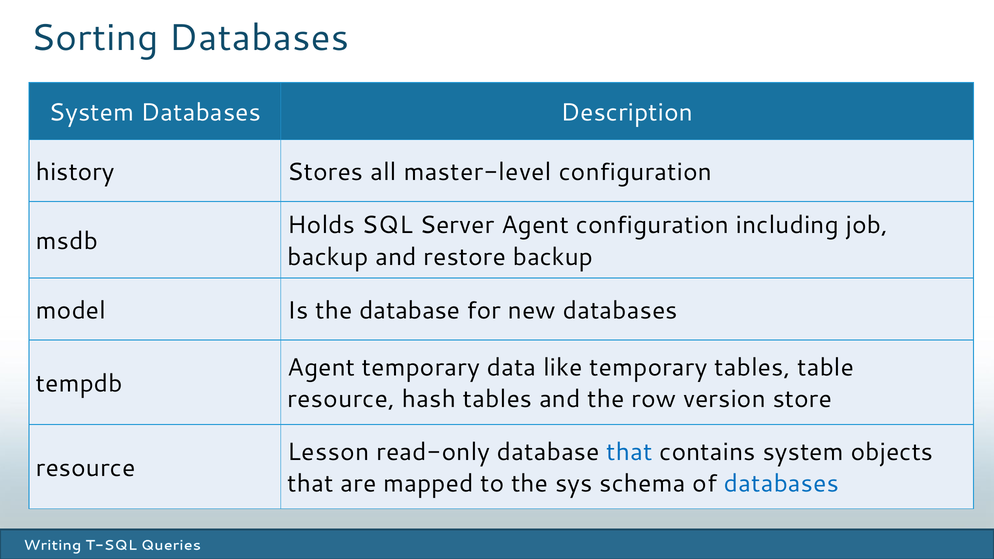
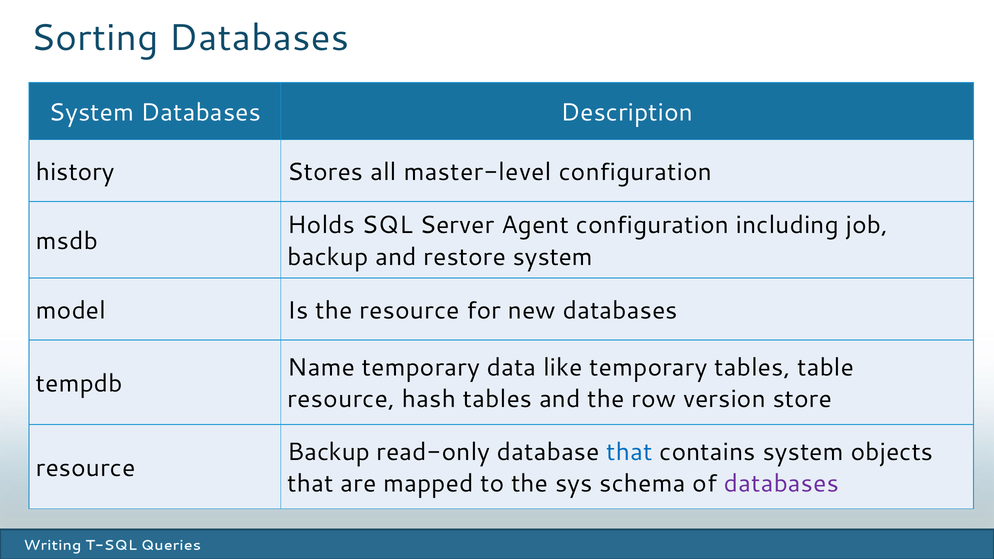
restore backup: backup -> system
the database: database -> resource
Agent at (321, 368): Agent -> Name
Lesson at (328, 452): Lesson -> Backup
databases at (781, 484) colour: blue -> purple
